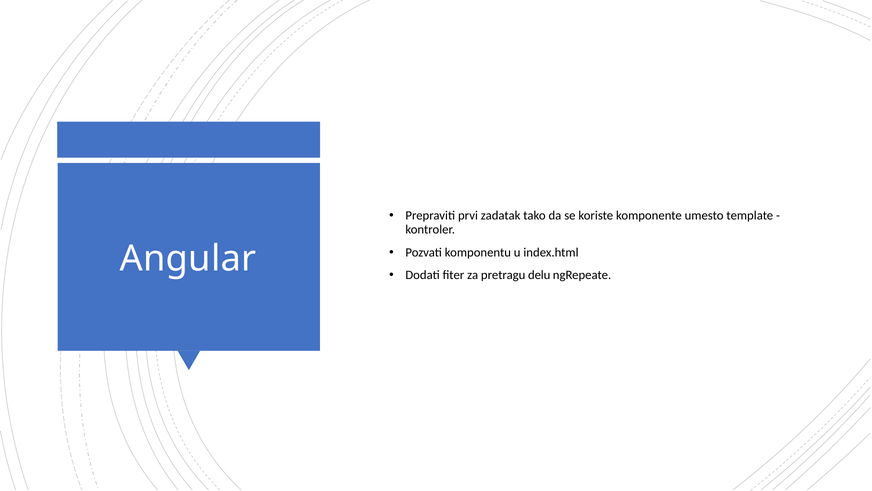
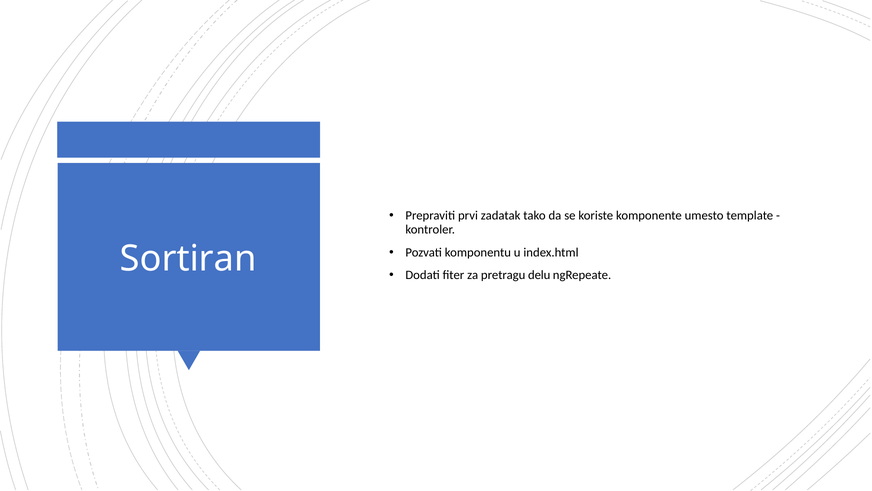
Angular: Angular -> Sortiran
